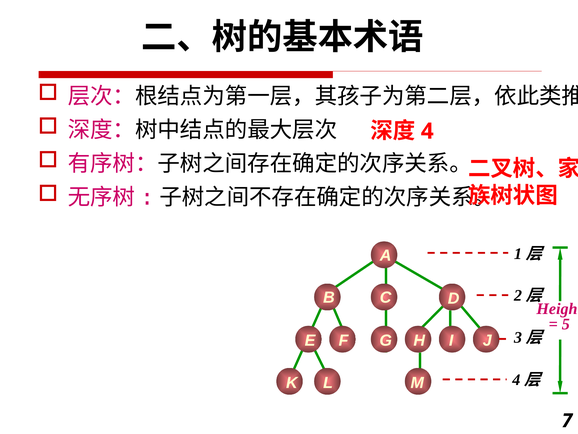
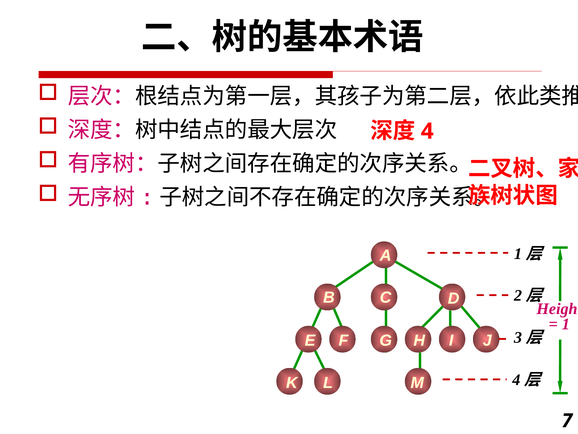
5: 5 -> 1
